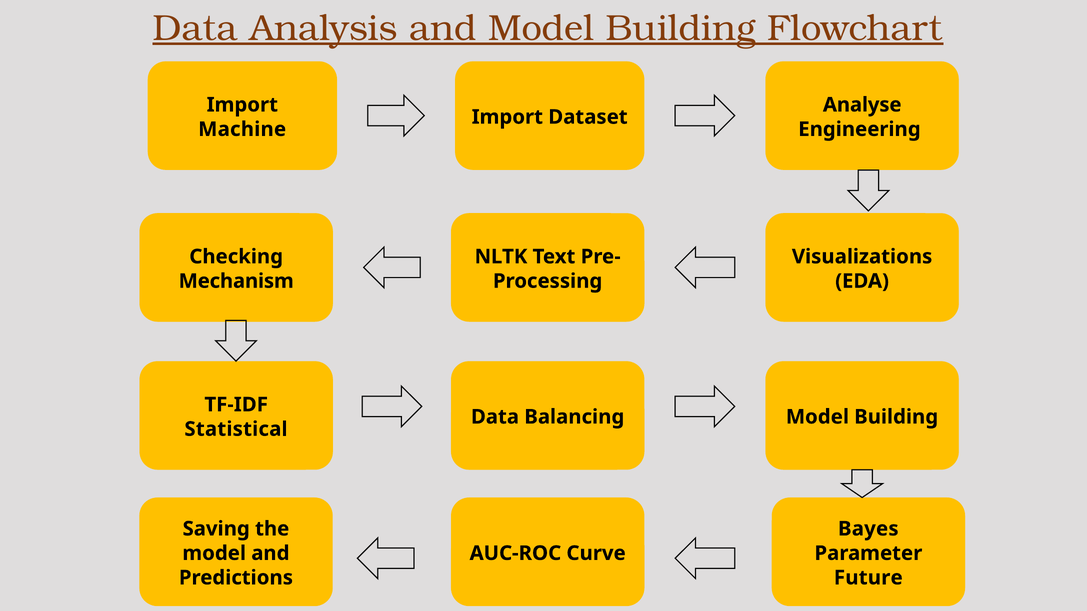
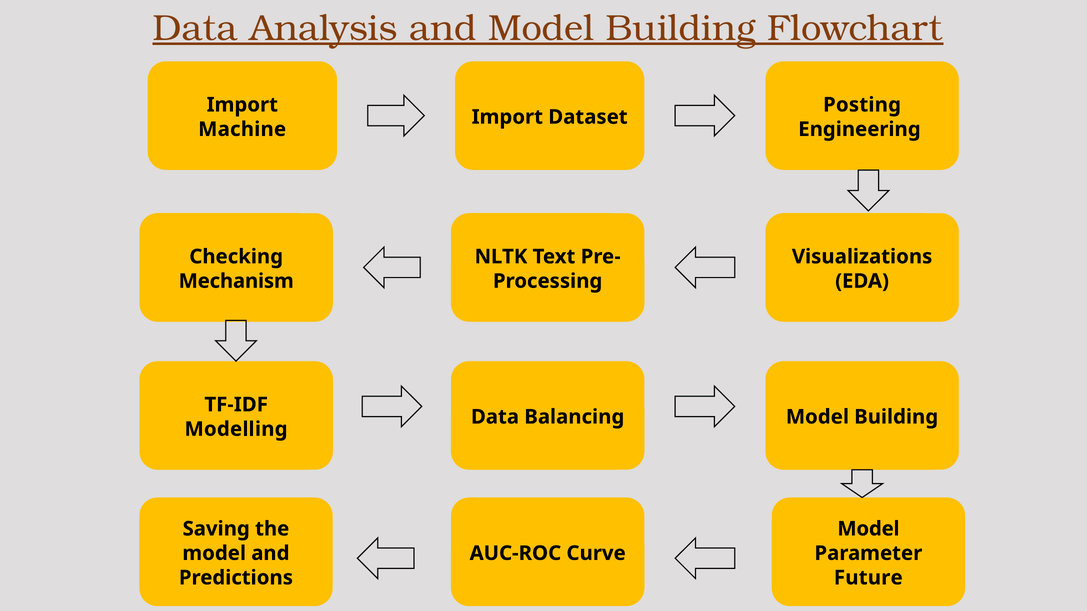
Analyse: Analyse -> Posting
Statistical: Statistical -> Modelling
Bayes at (868, 529): Bayes -> Model
